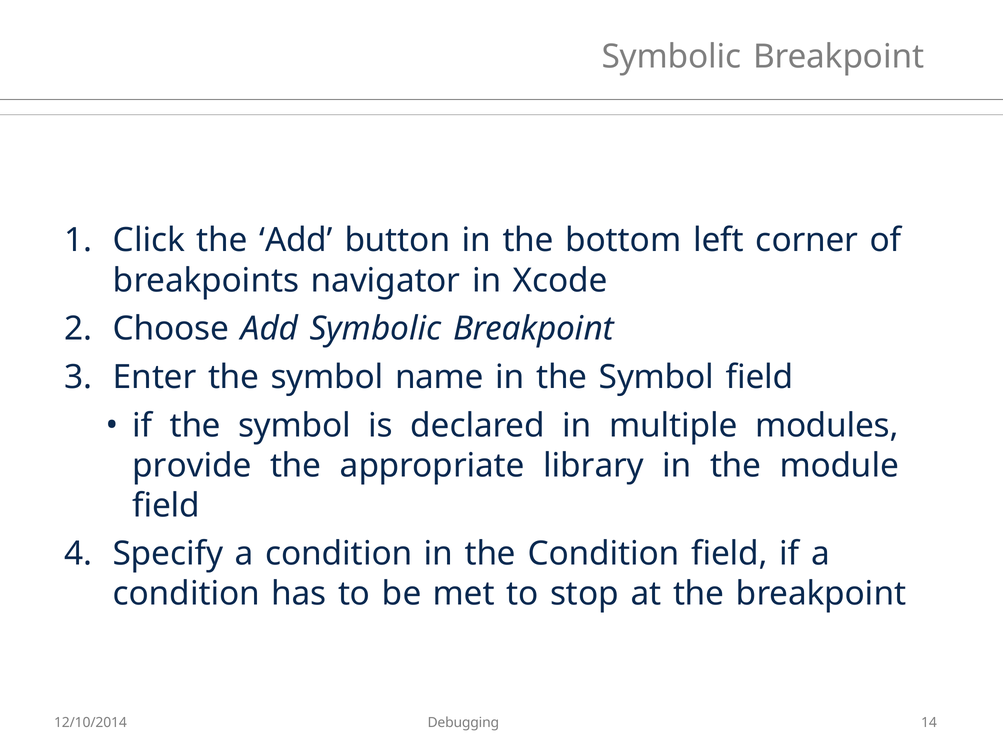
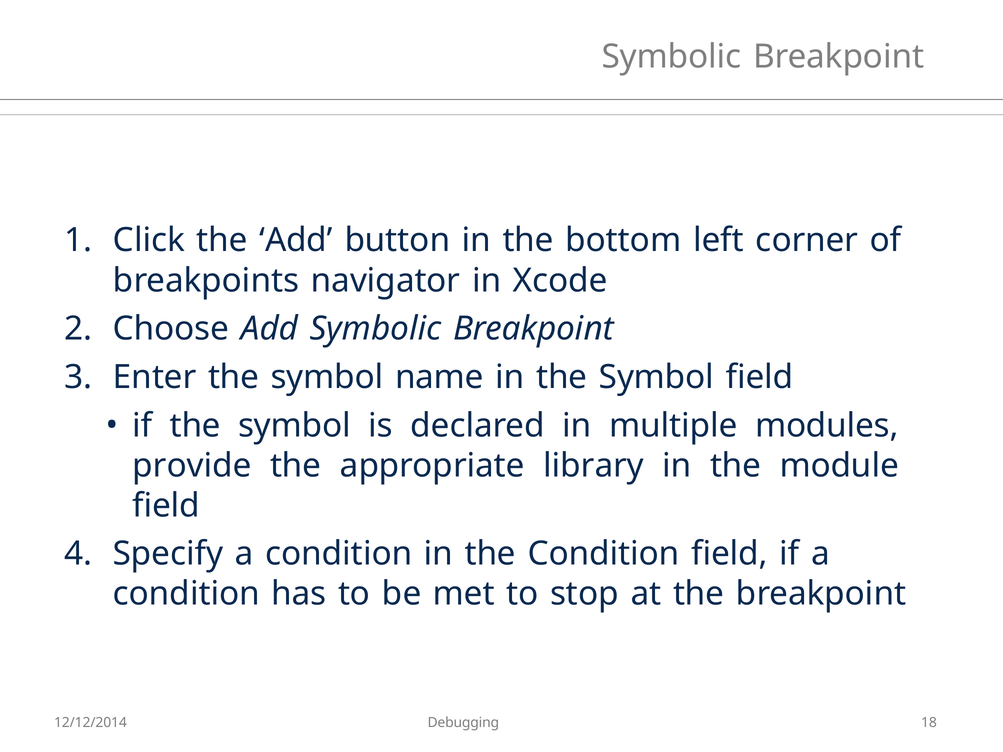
12/10/2014: 12/10/2014 -> 12/12/2014
14: 14 -> 18
